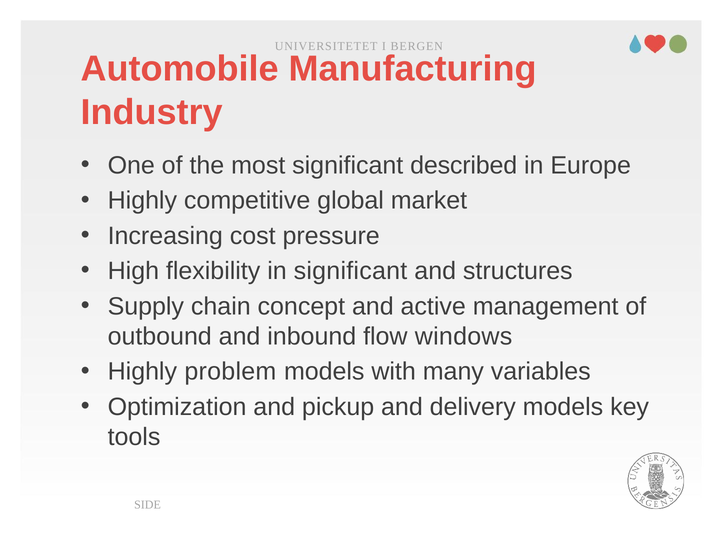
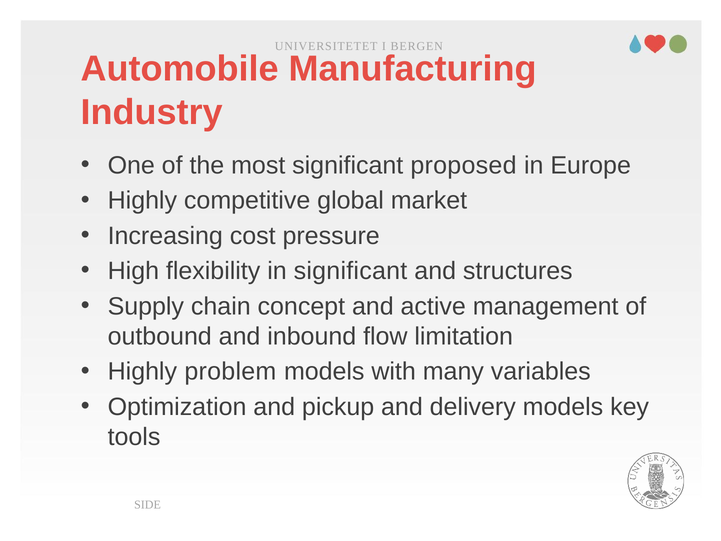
described: described -> proposed
windows: windows -> limitation
